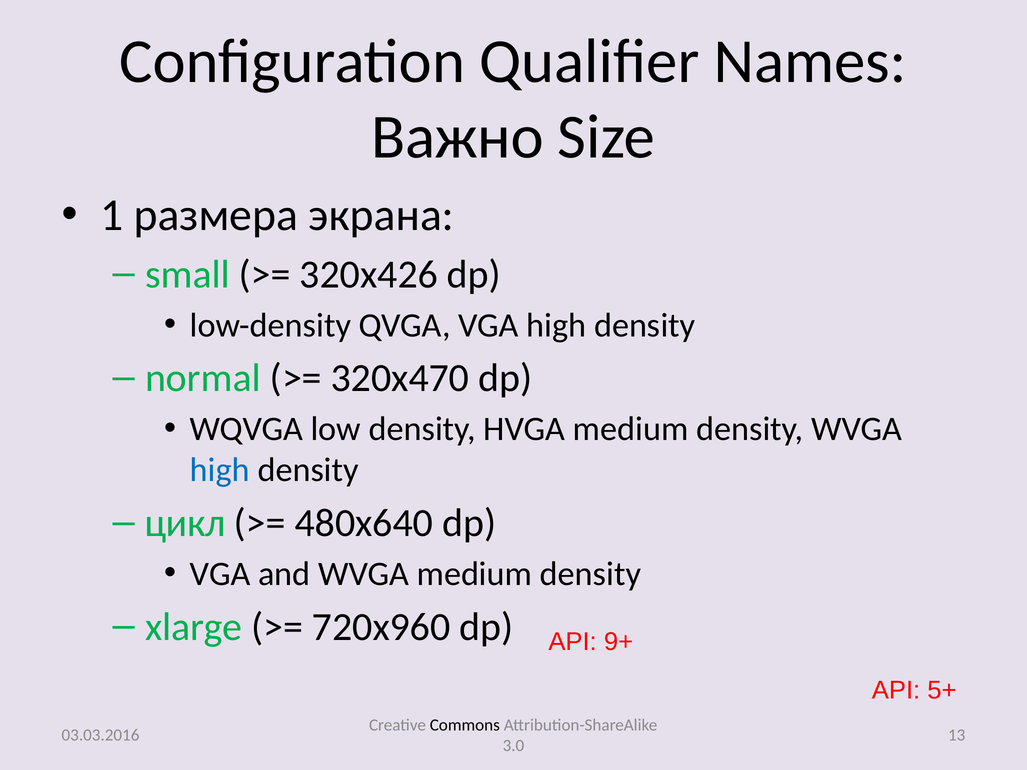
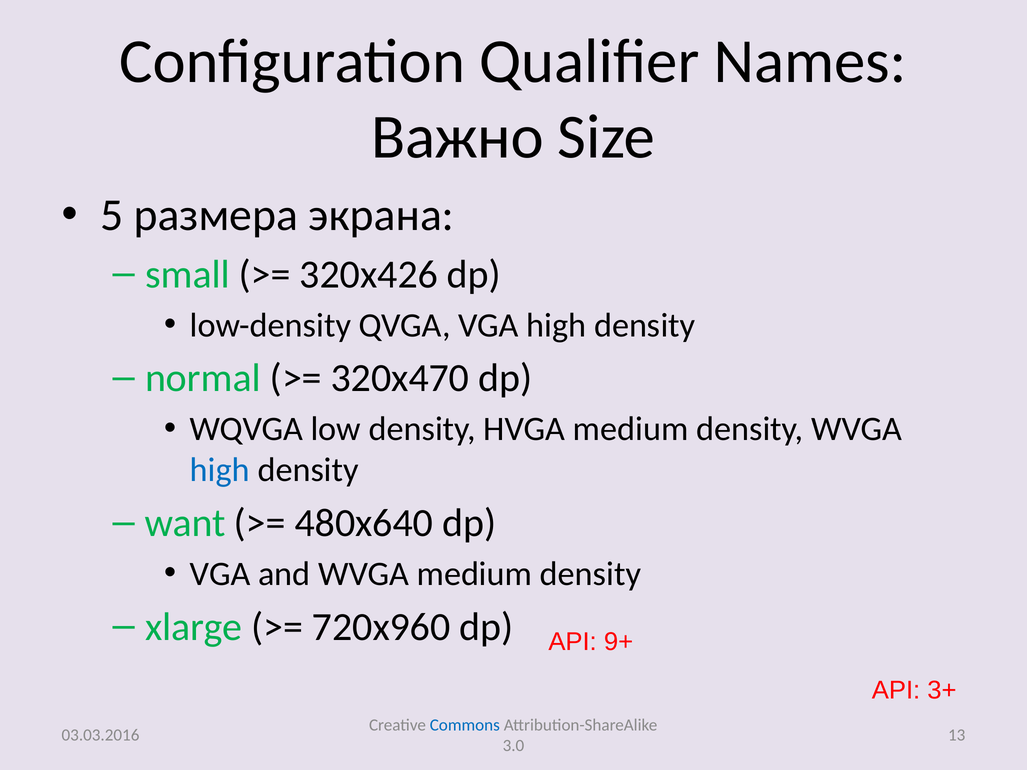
1: 1 -> 5
цикл: цикл -> want
5+: 5+ -> 3+
Commons colour: black -> blue
